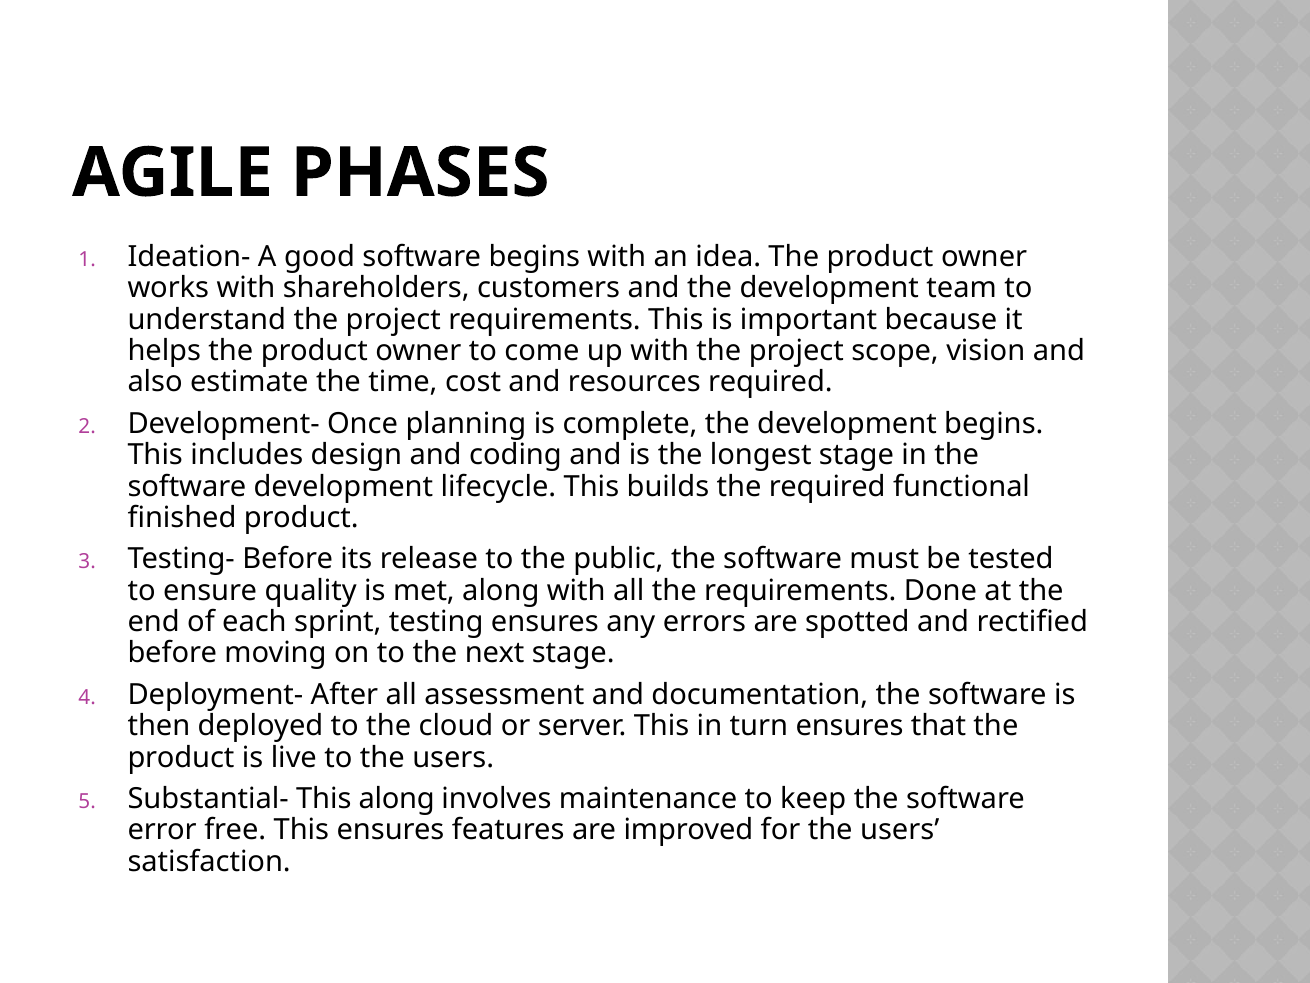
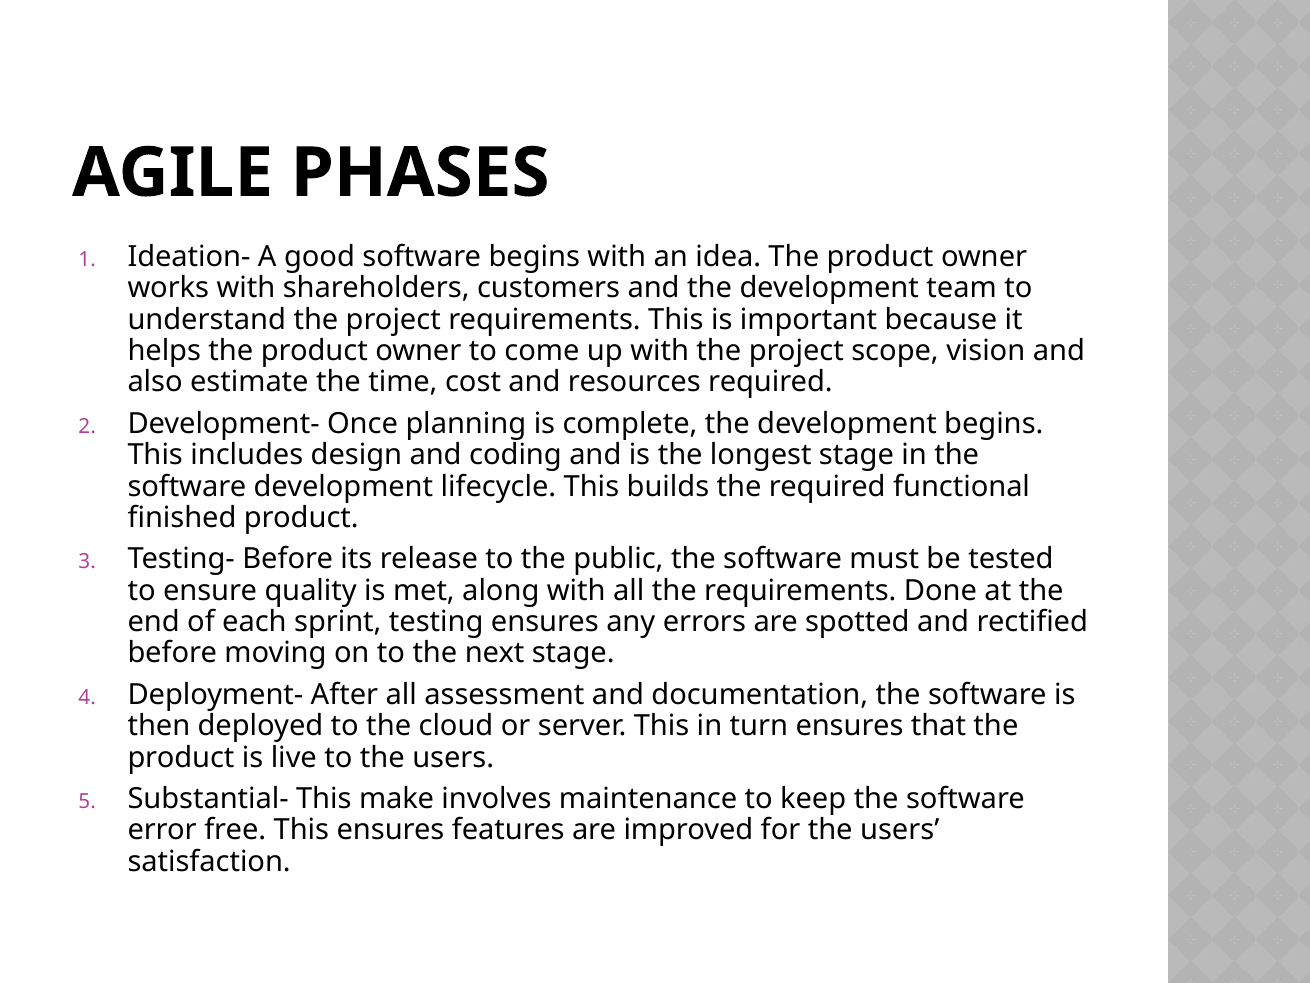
This along: along -> make
